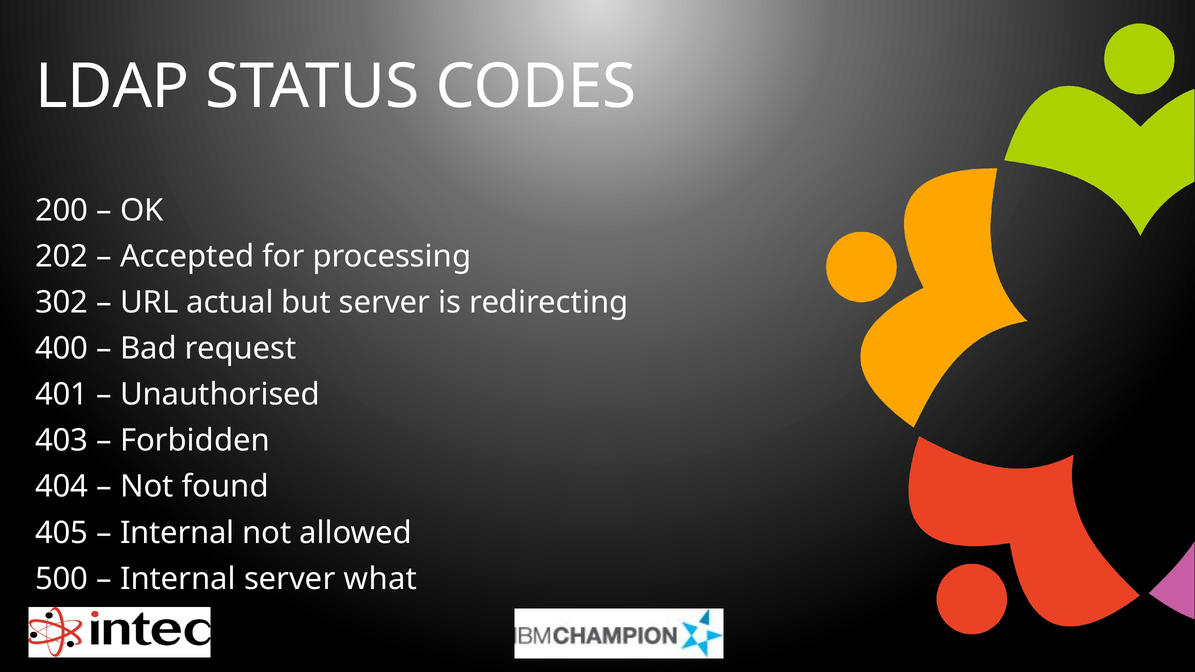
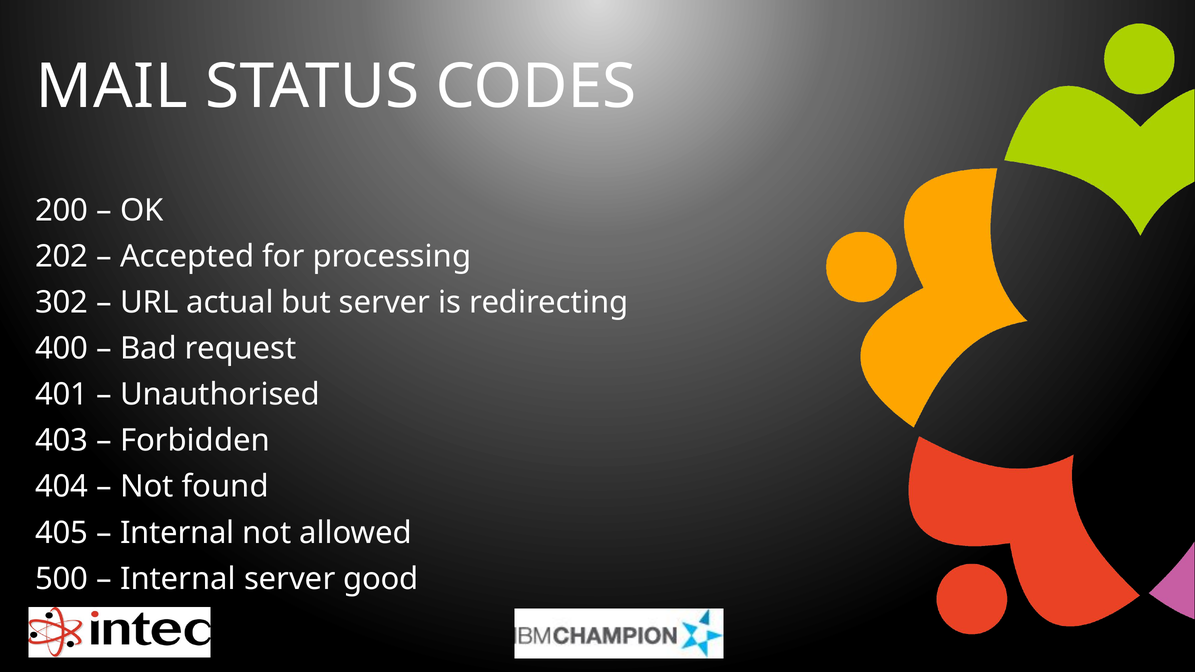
LDAP: LDAP -> MAIL
what: what -> good
